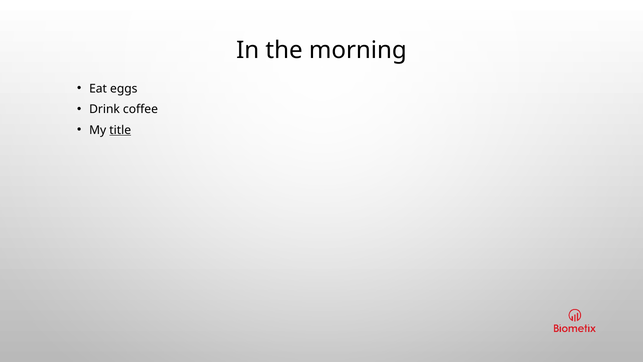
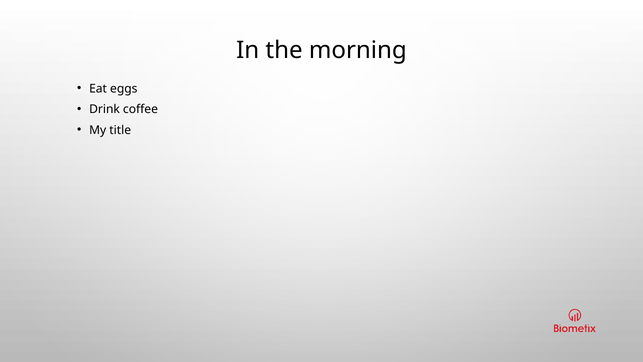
title underline: present -> none
